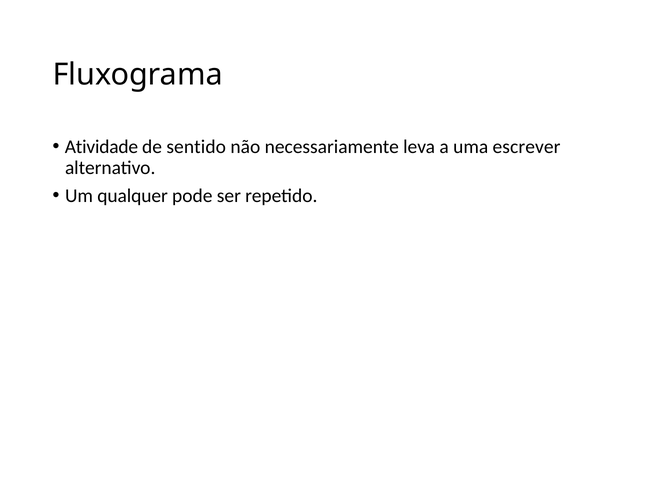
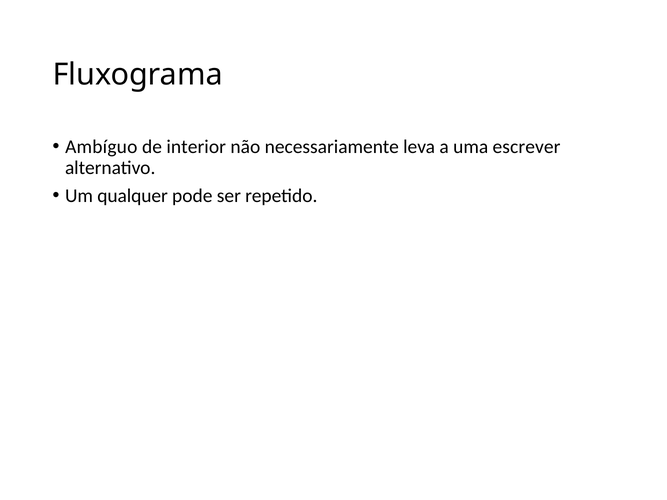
Atividade: Atividade -> Ambíguo
sentido: sentido -> interior
